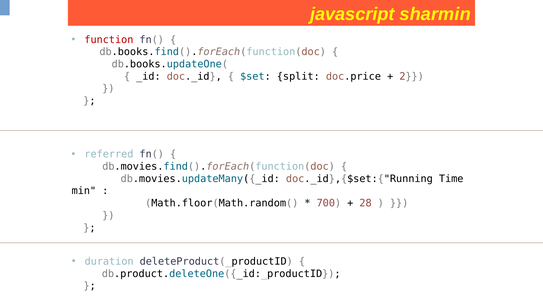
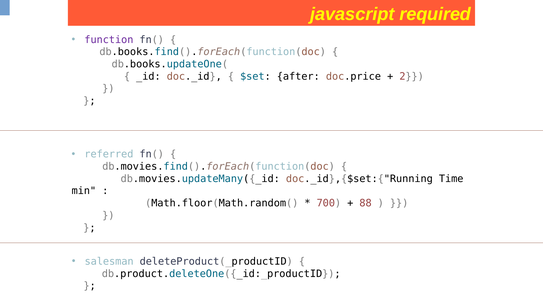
sharmin: sharmin -> required
function colour: red -> purple
split: split -> after
28: 28 -> 88
duration: duration -> salesman
